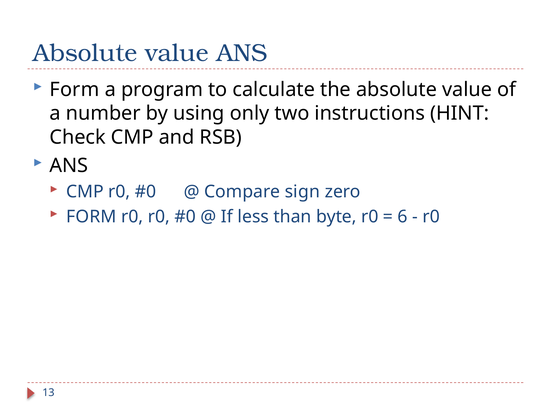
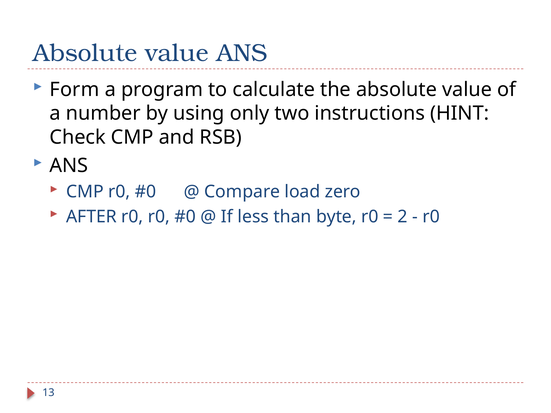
sign: sign -> load
FORM at (91, 217): FORM -> AFTER
6: 6 -> 2
